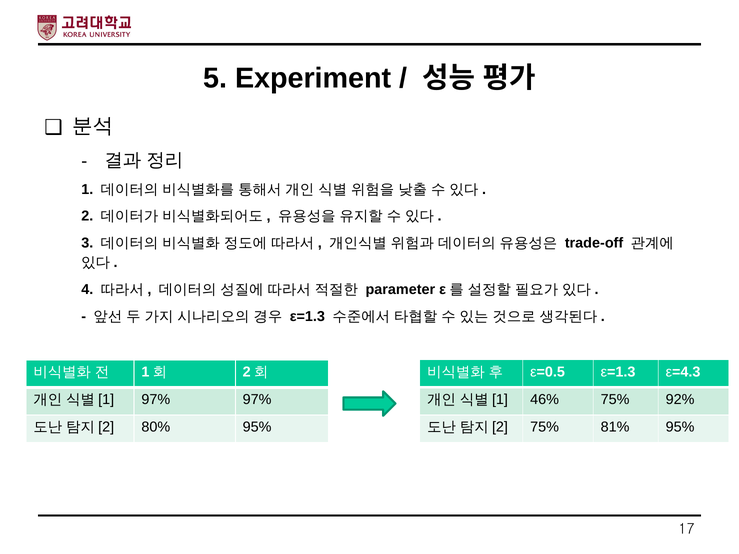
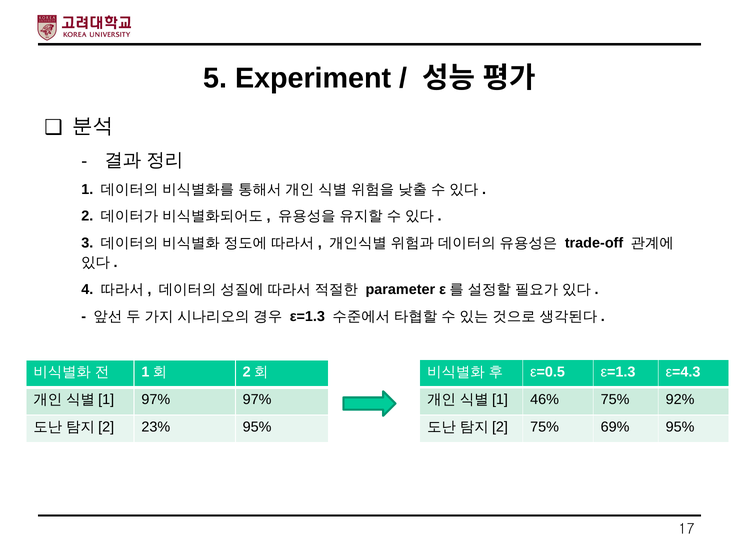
80%: 80% -> 23%
81%: 81% -> 69%
